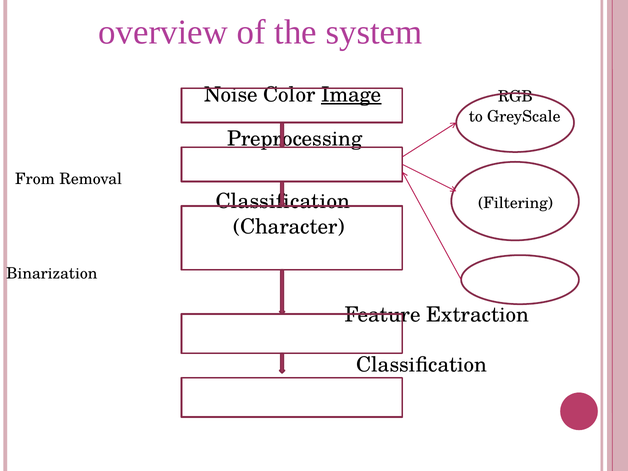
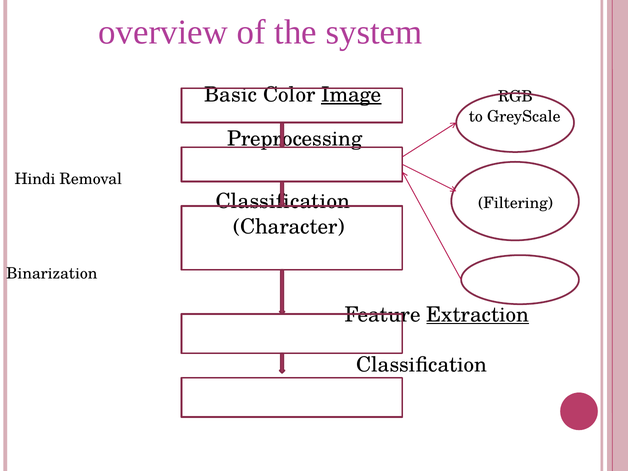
Noise: Noise -> Basic
From: From -> Hindi
Extraction underline: none -> present
